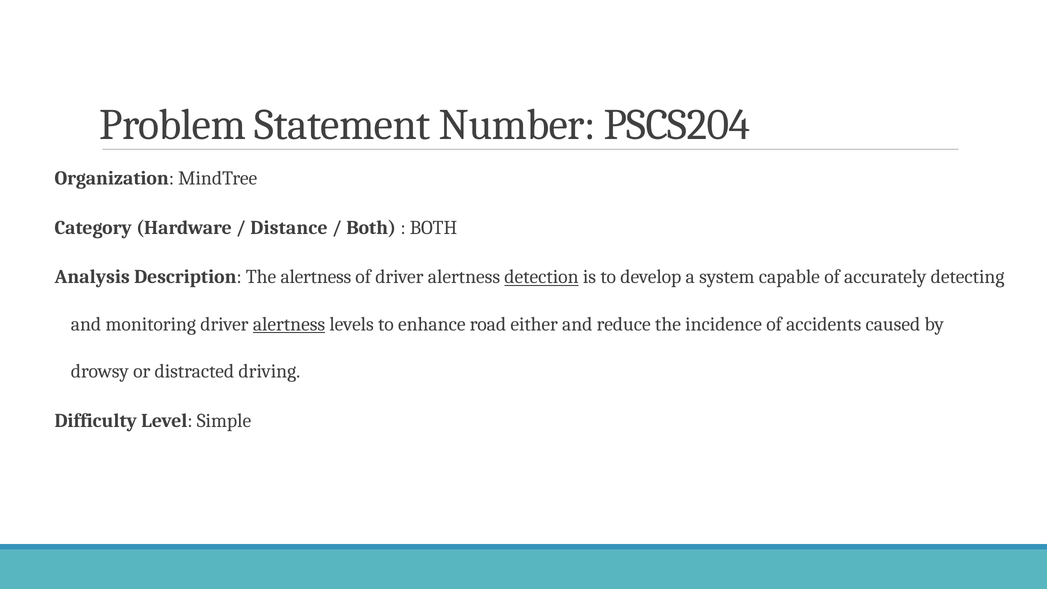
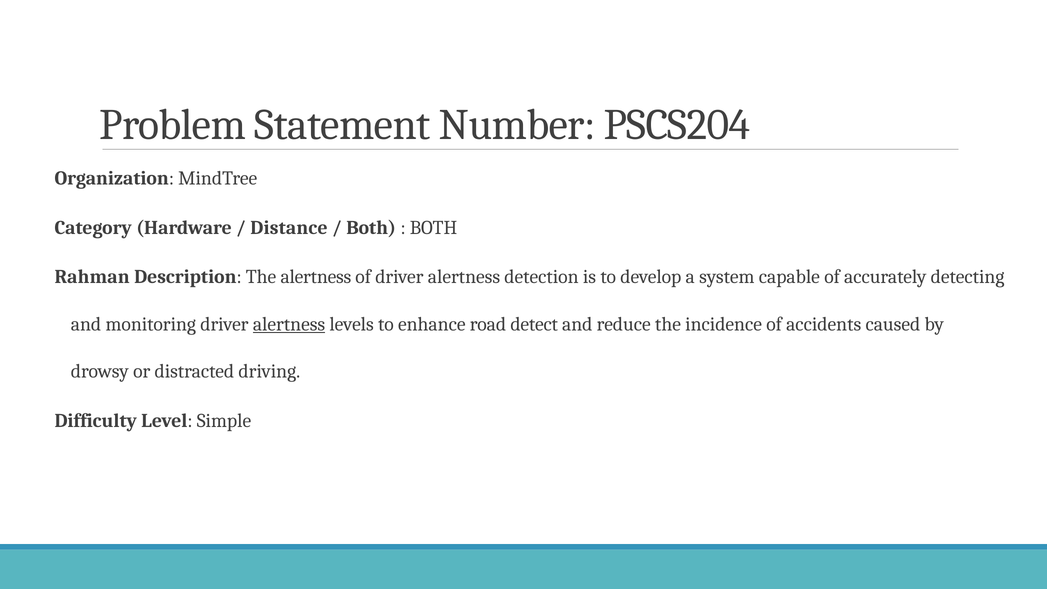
Analysis: Analysis -> Rahman
detection underline: present -> none
either: either -> detect
